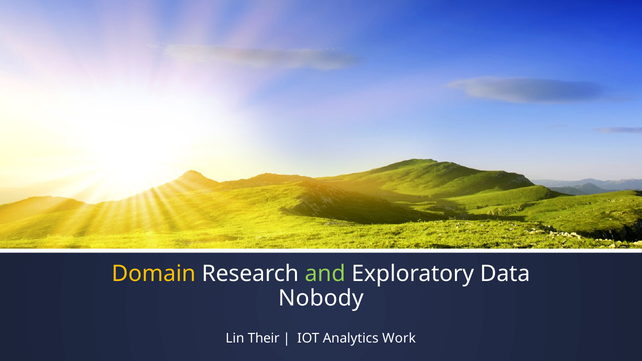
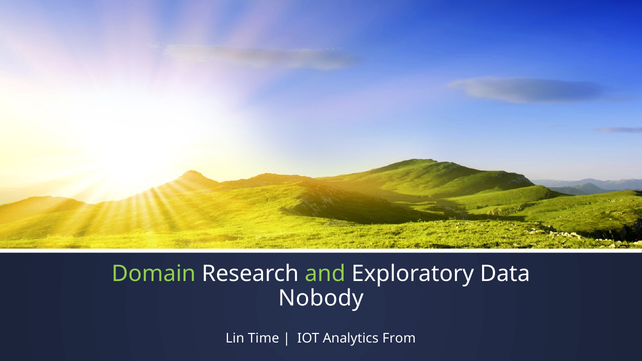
Domain colour: yellow -> light green
Their: Their -> Time
Work: Work -> From
